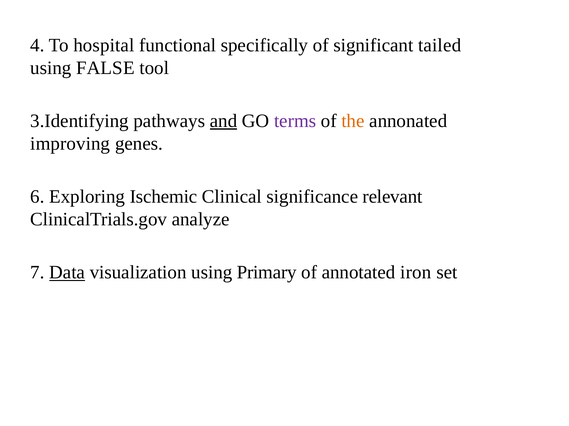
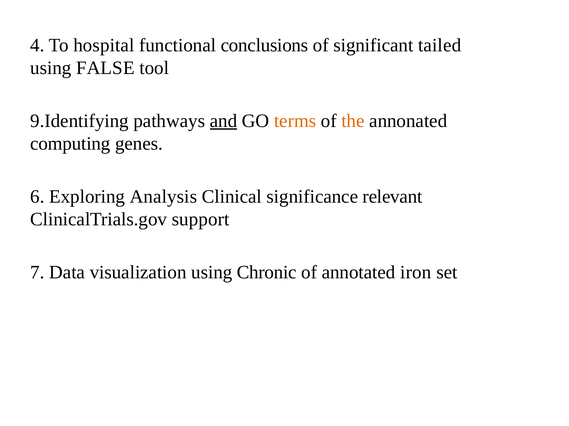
specifically: specifically -> conclusions
3.Identifying: 3.Identifying -> 9.Identifying
terms colour: purple -> orange
improving: improving -> computing
Ischemic: Ischemic -> Analysis
analyze: analyze -> support
Data underline: present -> none
Primary: Primary -> Chronic
